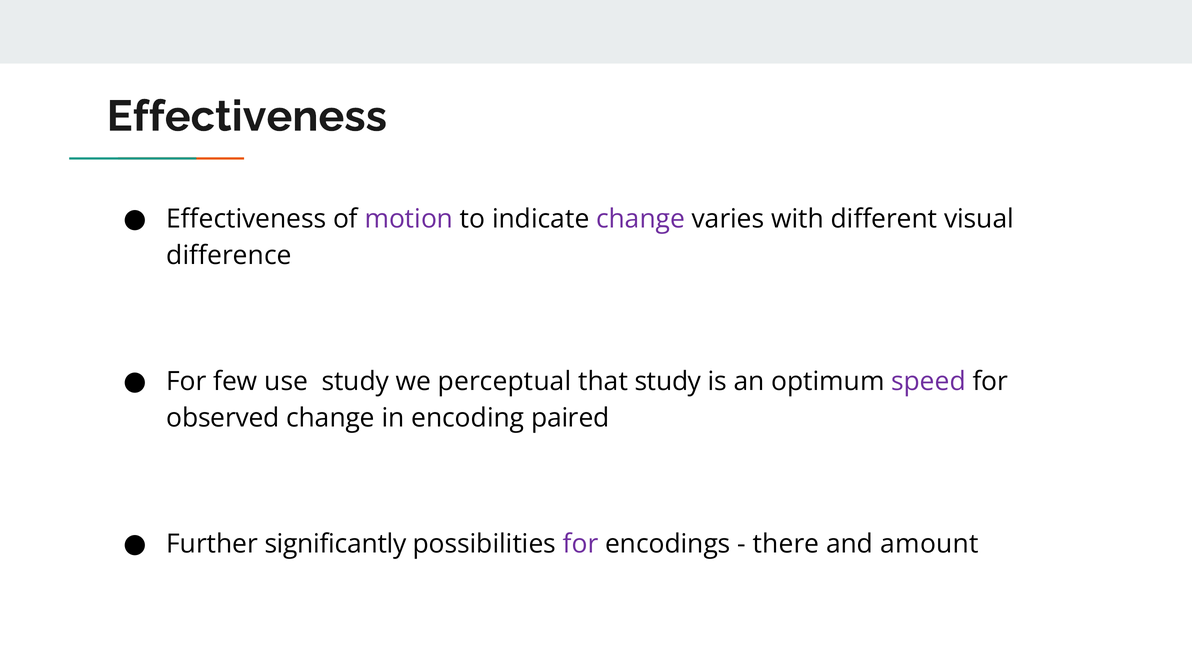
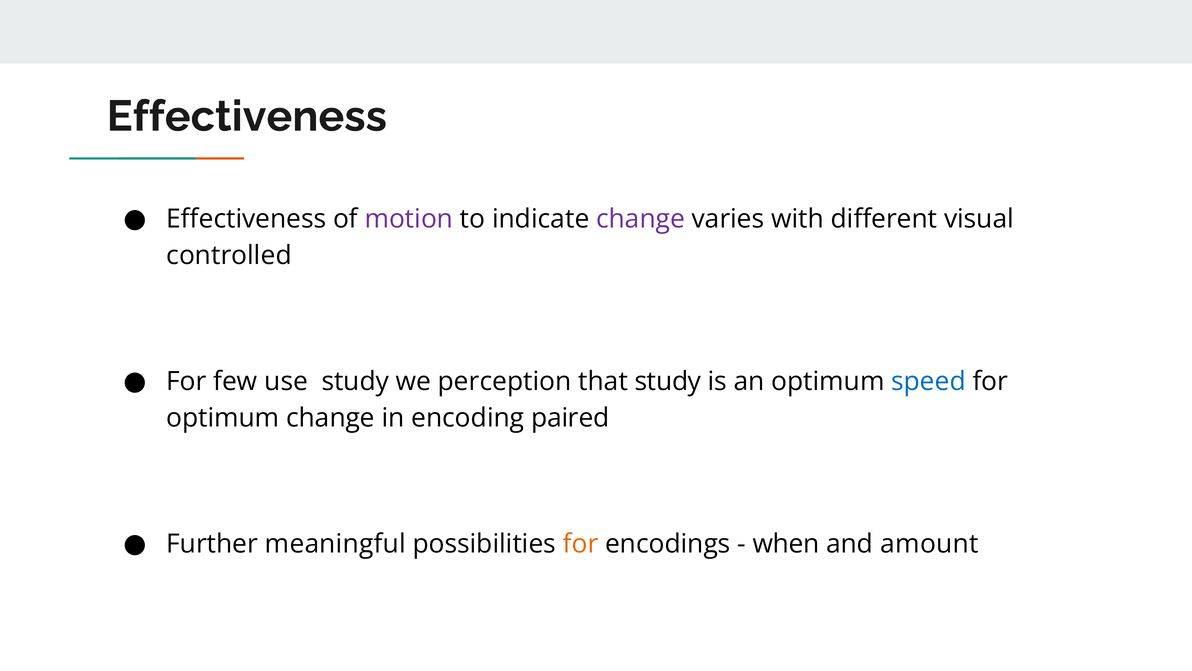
difference: difference -> controlled
perceptual: perceptual -> perception
speed colour: purple -> blue
observed at (223, 418): observed -> optimum
significantly: significantly -> meaningful
for at (581, 544) colour: purple -> orange
there: there -> when
